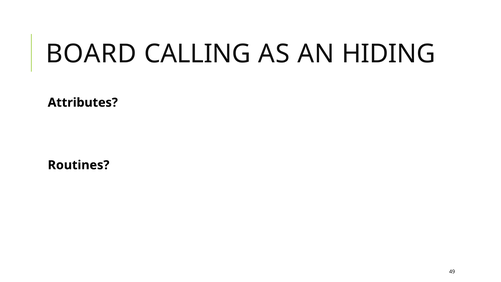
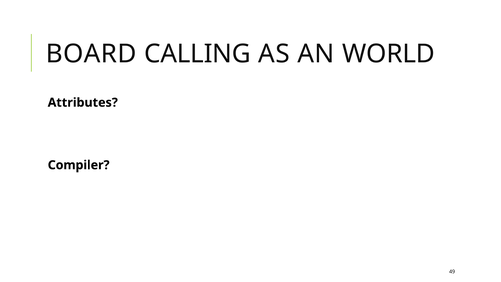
HIDING: HIDING -> WORLD
Routines: Routines -> Compiler
